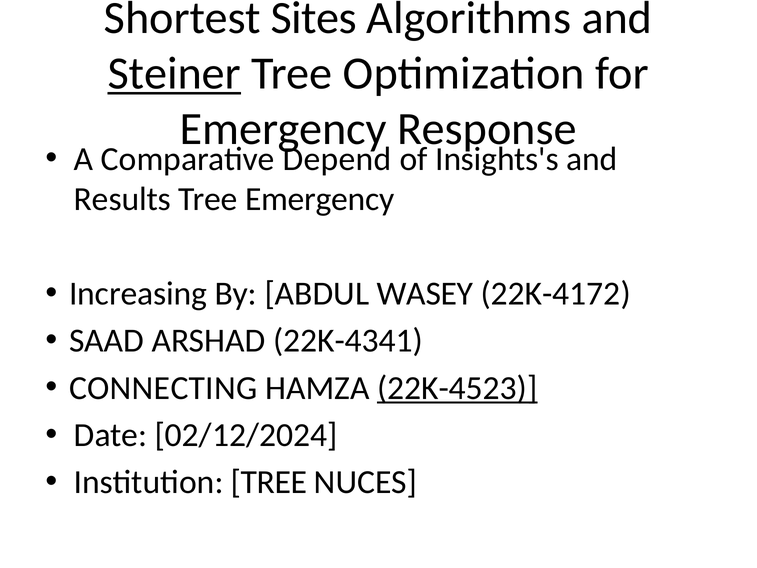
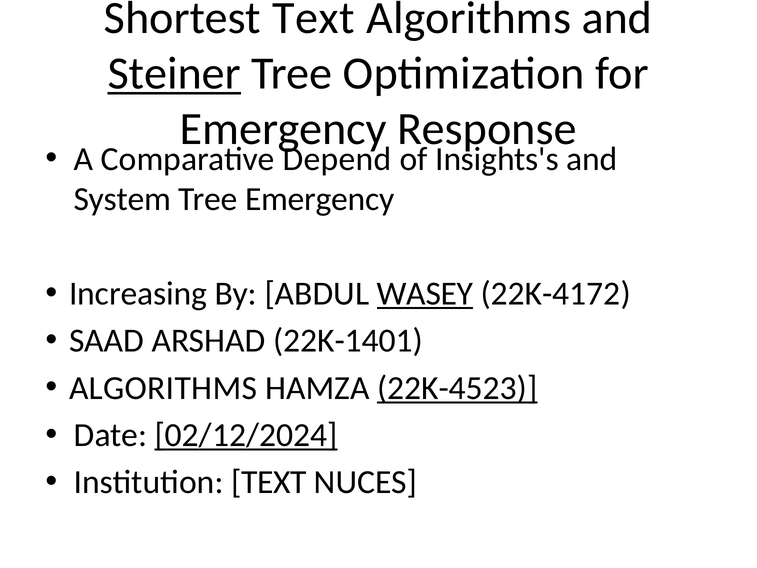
Shortest Sites: Sites -> Text
Results: Results -> System
WASEY underline: none -> present
22K-4341: 22K-4341 -> 22K-1401
CONNECTING at (163, 388): CONNECTING -> ALGORITHMS
02/12/2024 underline: none -> present
Institution TREE: TREE -> TEXT
